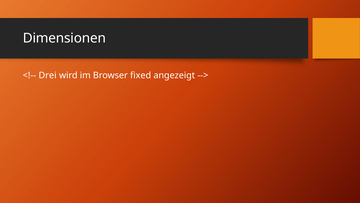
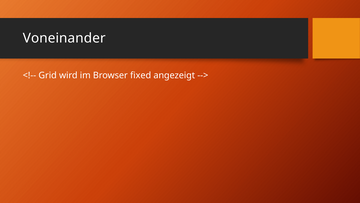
Dimensionen: Dimensionen -> Voneinander
Drei: Drei -> Grid
